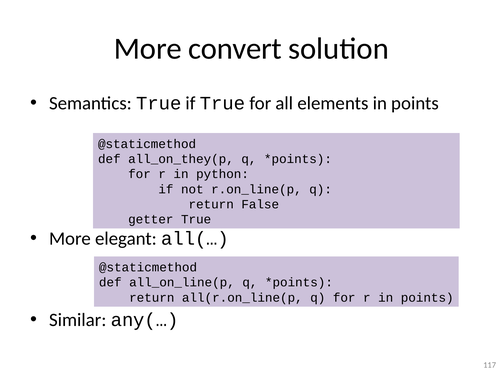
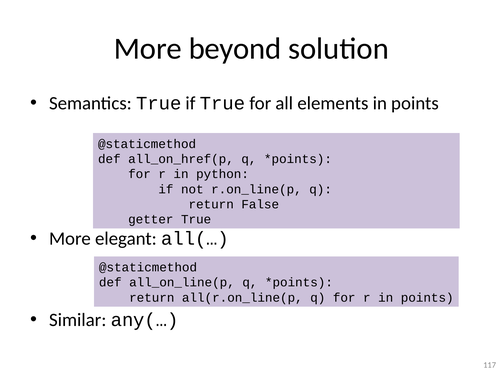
convert: convert -> beyond
all_on_they(p: all_on_they(p -> all_on_href(p
